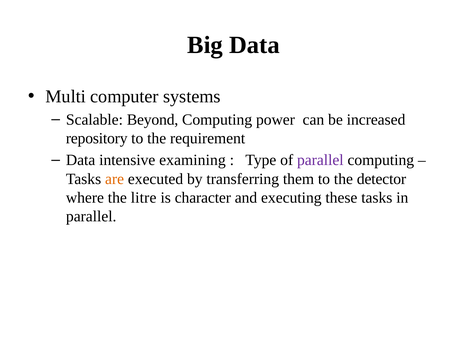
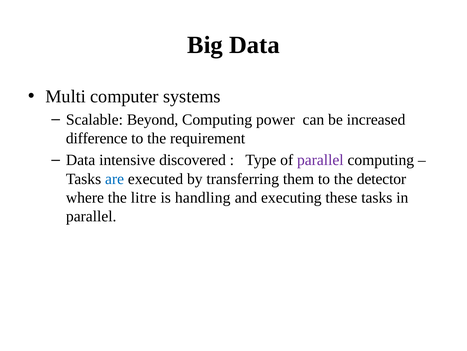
repository: repository -> difference
examining: examining -> discovered
are colour: orange -> blue
character: character -> handling
